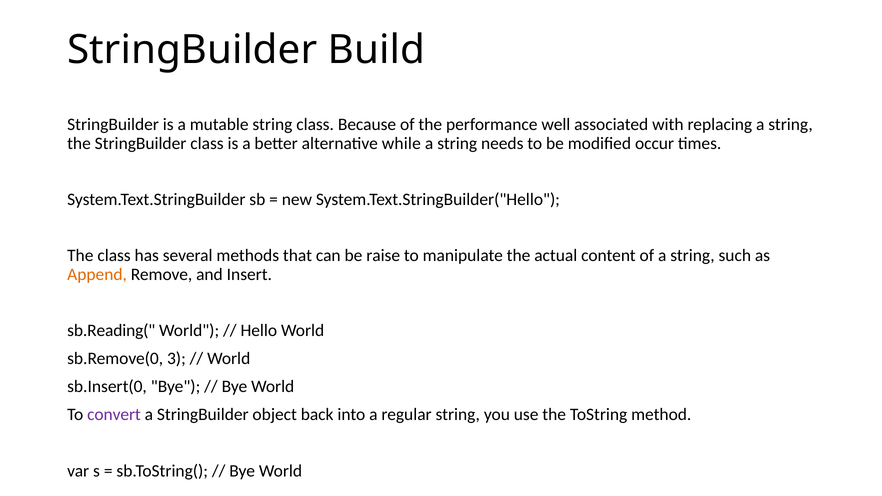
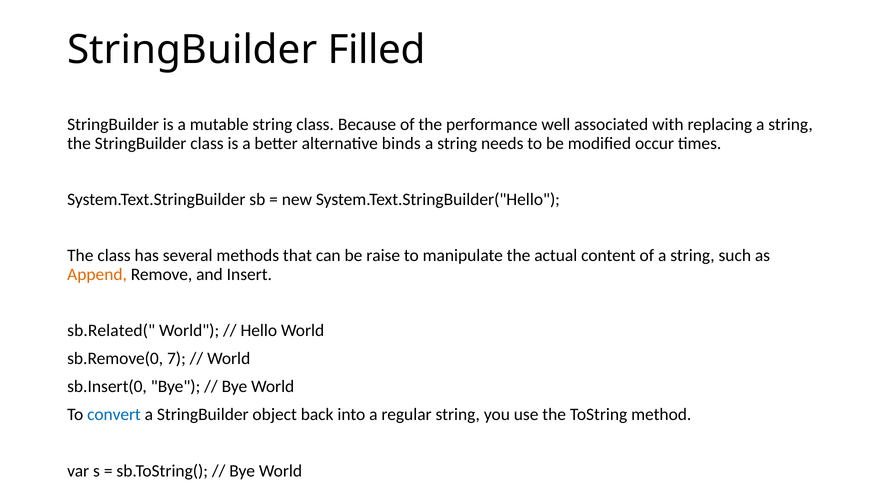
Build: Build -> Filled
while: while -> binds
sb.Reading(: sb.Reading( -> sb.Related(
3: 3 -> 7
convert colour: purple -> blue
